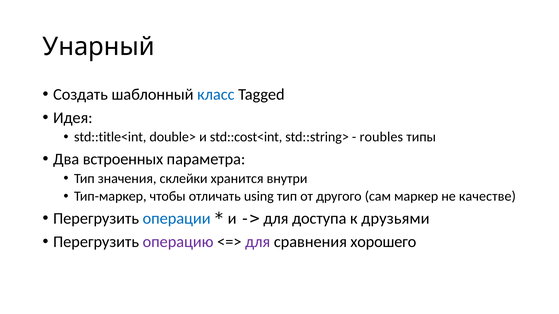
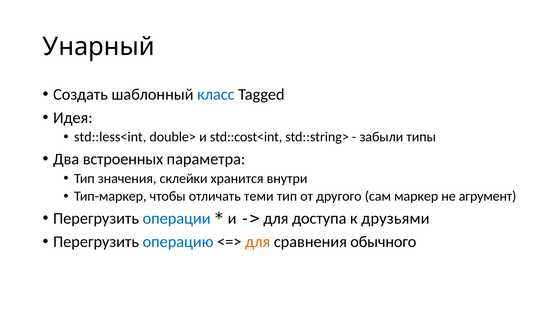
std::title<int: std::title<int -> std::less<int
roubles: roubles -> забыли
using: using -> теми
качестве: качестве -> агрумент
операцию colour: purple -> blue
для at (258, 242) colour: purple -> orange
хорошего: хорошего -> обычного
